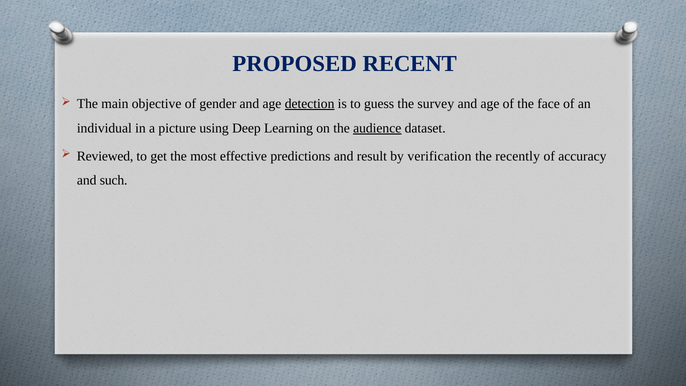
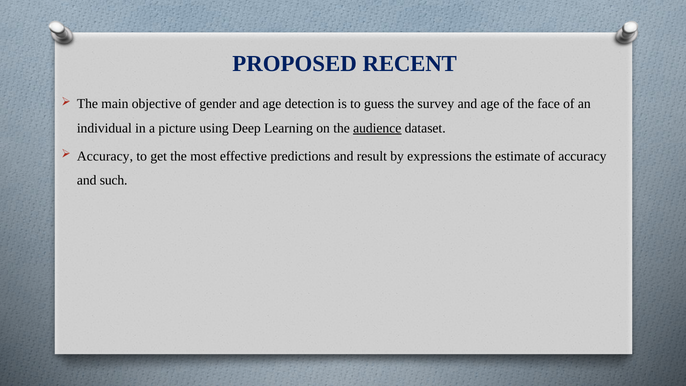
detection underline: present -> none
Reviewed at (105, 156): Reviewed -> Accuracy
verification: verification -> expressions
recently: recently -> estimate
